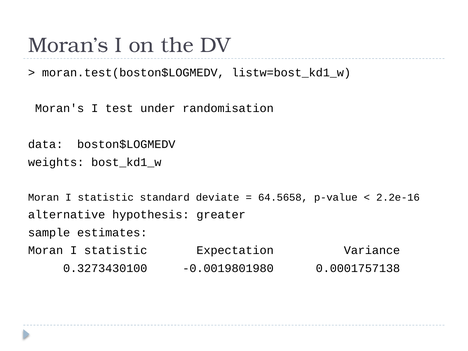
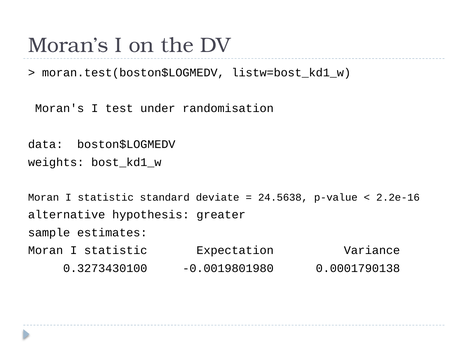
64.5658: 64.5658 -> 24.5638
0.0001757138: 0.0001757138 -> 0.0001790138
